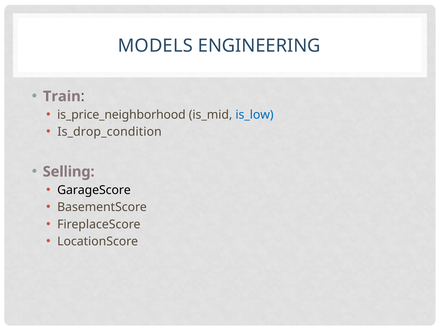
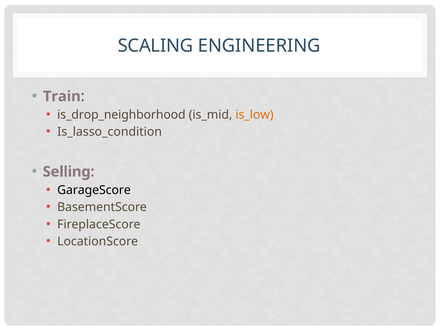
MODELS: MODELS -> SCALING
is_price_neighborhood: is_price_neighborhood -> is_drop_neighborhood
is_low colour: blue -> orange
Is_drop_condition: Is_drop_condition -> Is_lasso_condition
